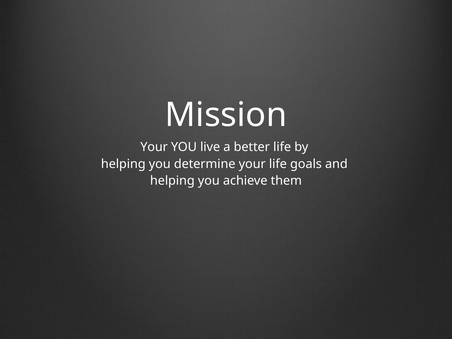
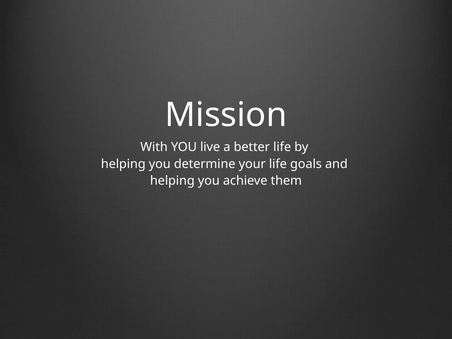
Your at (154, 147): Your -> With
